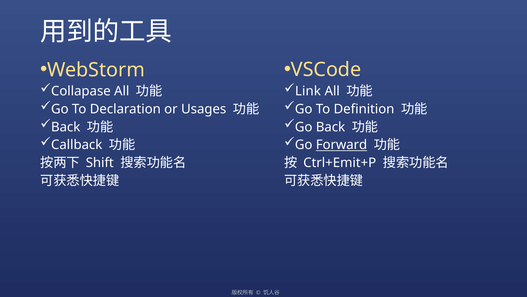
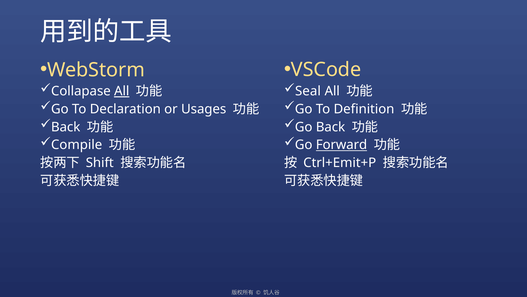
All at (122, 91) underline: none -> present
Link: Link -> Seal
Callback: Callback -> Compile
